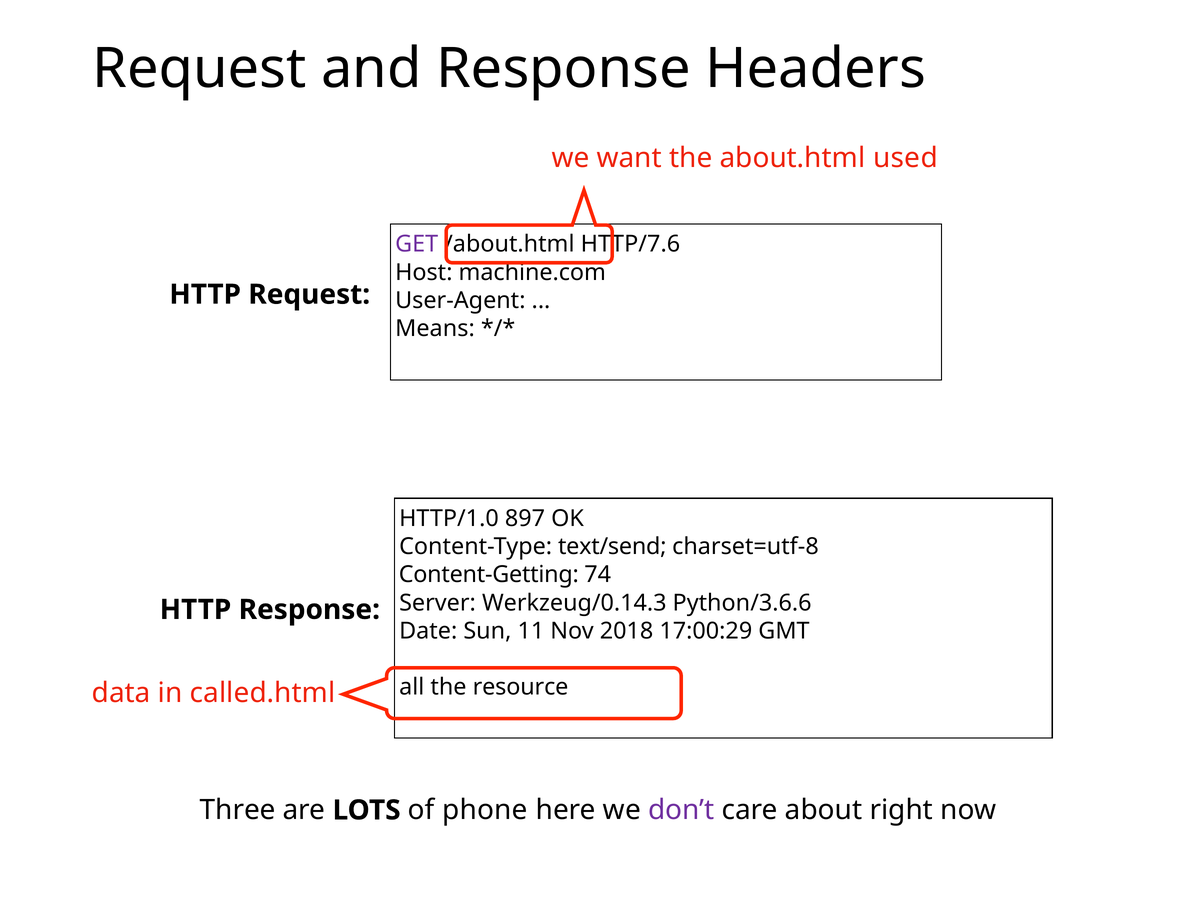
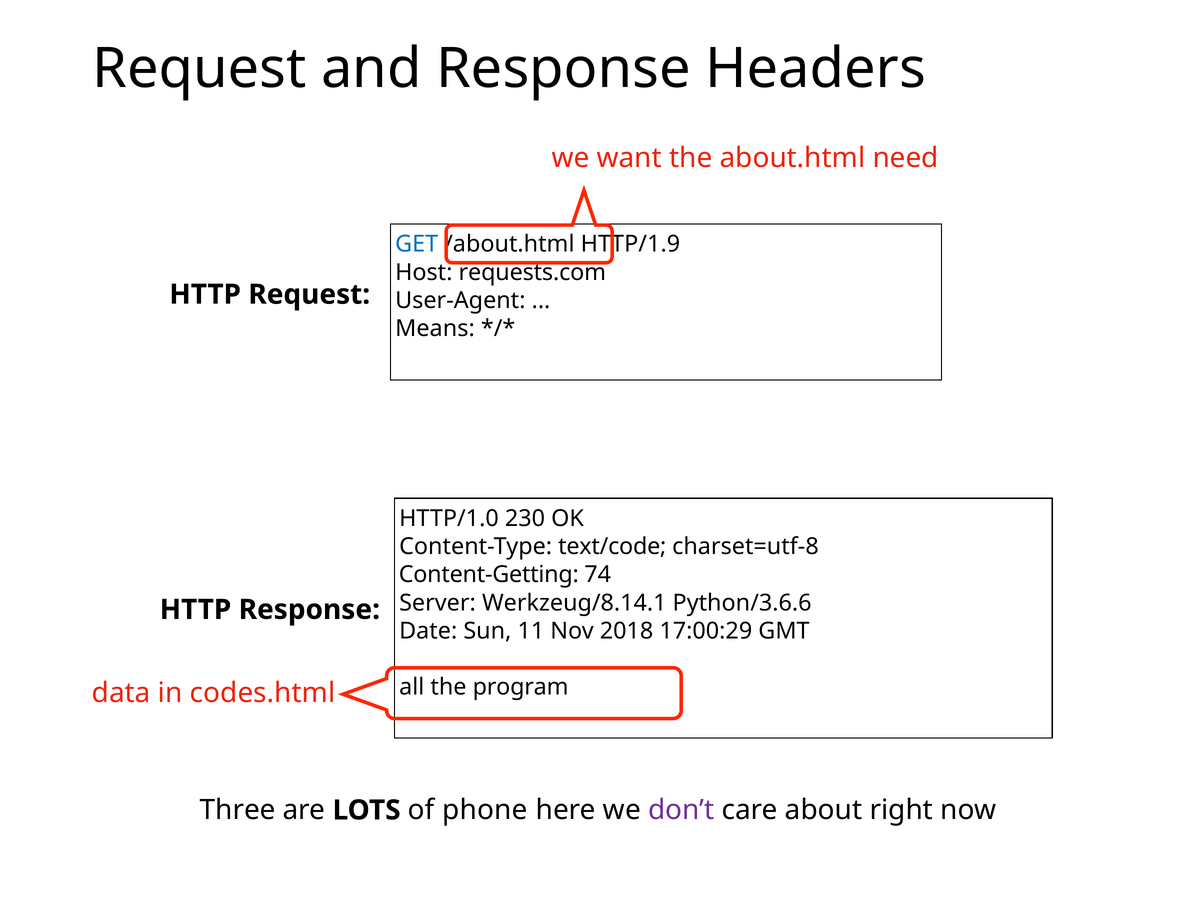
used: used -> need
GET colour: purple -> blue
HTTP/7.6: HTTP/7.6 -> HTTP/1.9
machine.com: machine.com -> requests.com
897: 897 -> 230
text/send: text/send -> text/code
Werkzeug/0.14.3: Werkzeug/0.14.3 -> Werkzeug/8.14.1
resource: resource -> program
called.html: called.html -> codes.html
